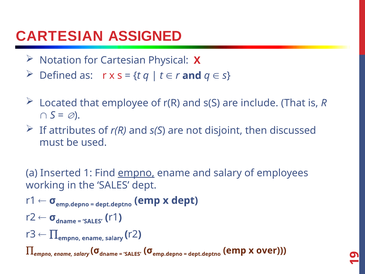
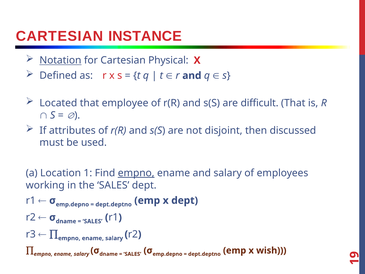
ASSIGNED: ASSIGNED -> INSTANCE
Notation underline: none -> present
include: include -> difficult
Inserted: Inserted -> Location
over: over -> wish
